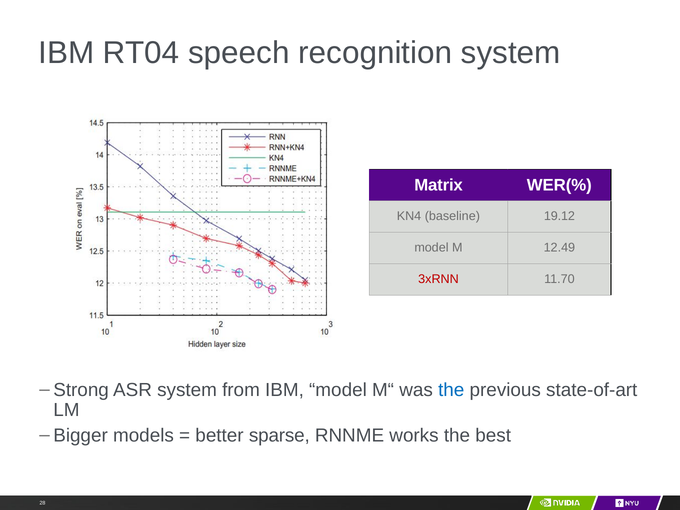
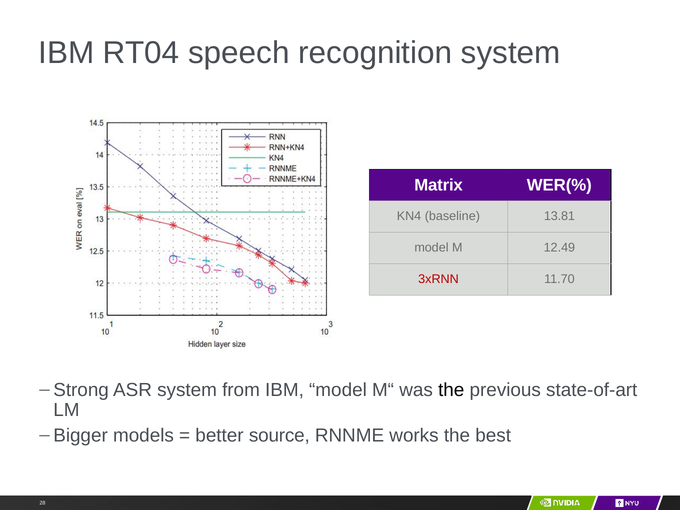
19.12: 19.12 -> 13.81
the at (451, 390) colour: blue -> black
sparse: sparse -> source
